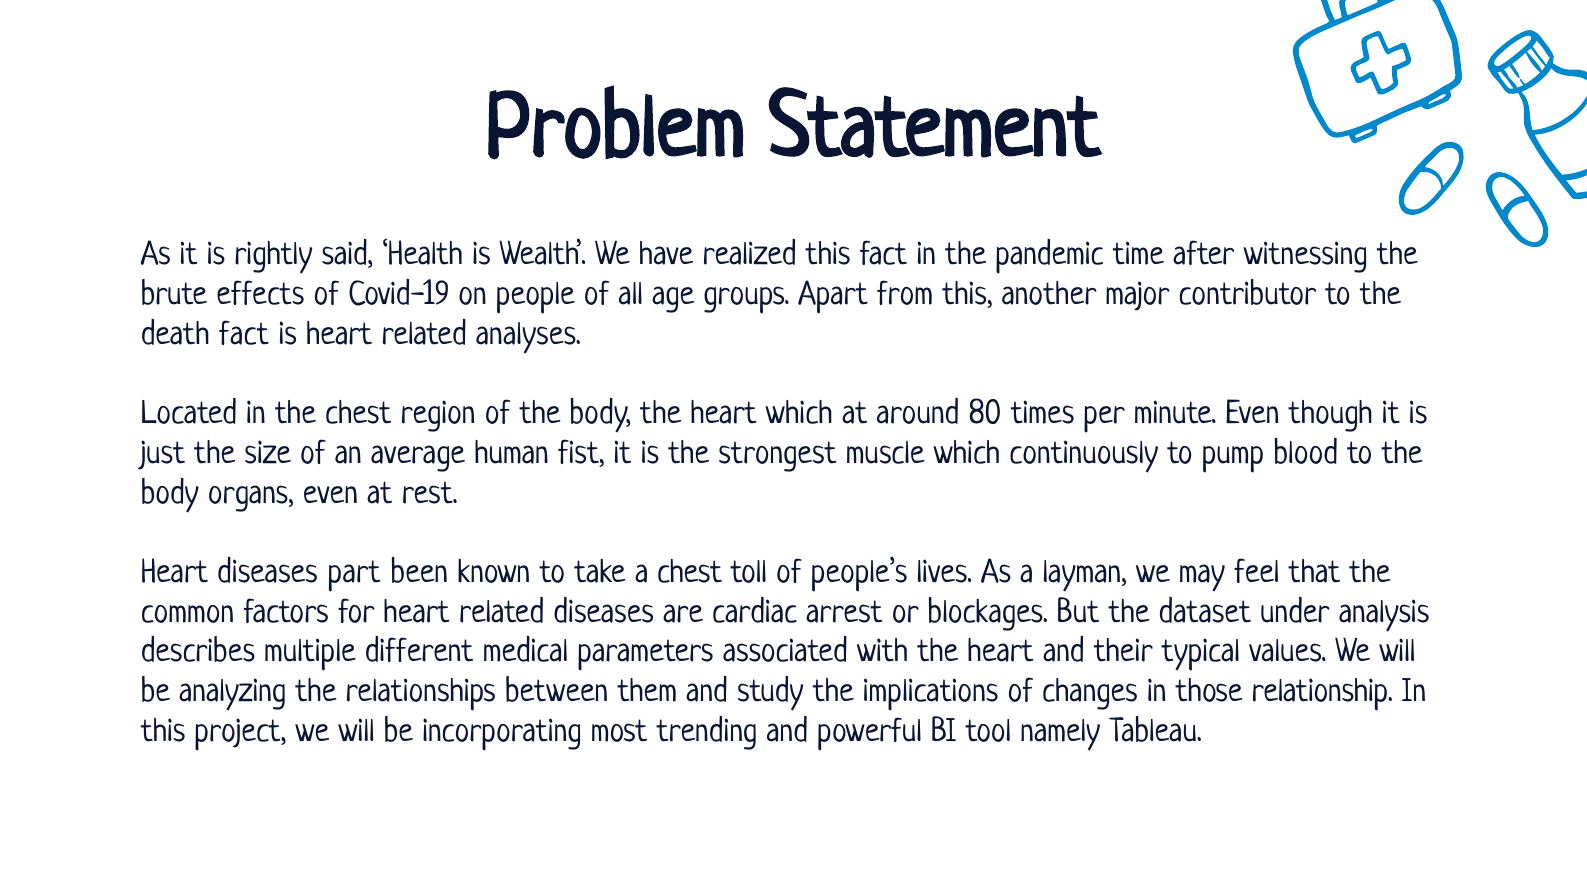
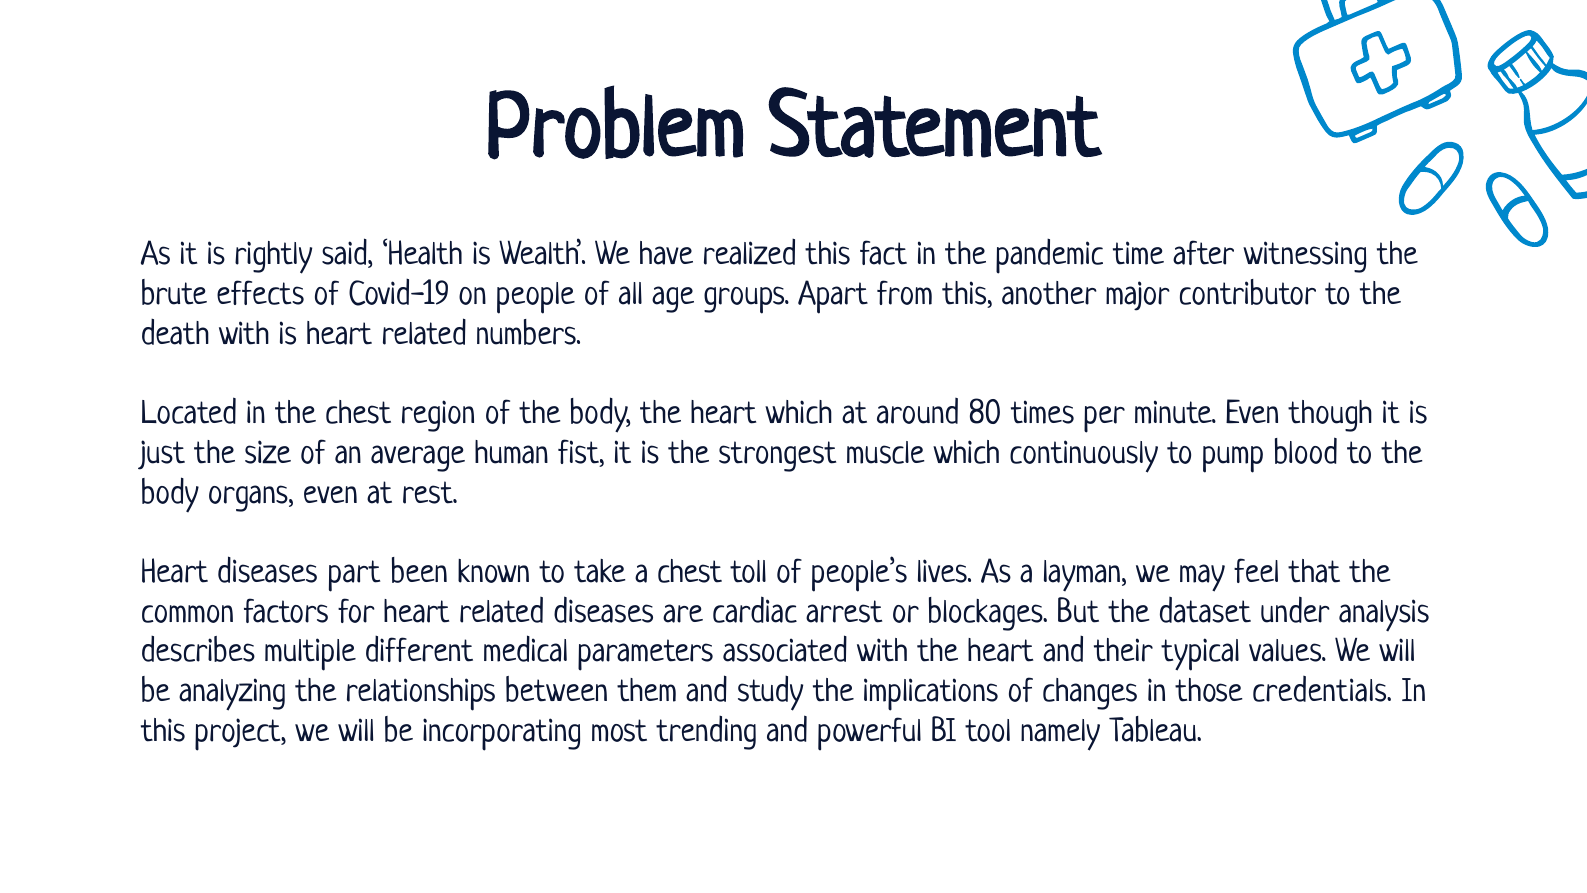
death fact: fact -> with
analyses: analyses -> numbers
relationship: relationship -> credentials
